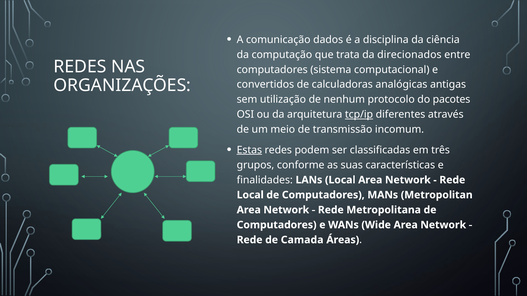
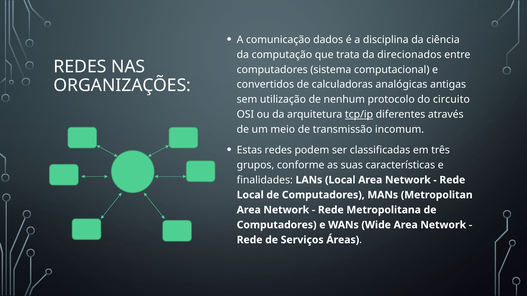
pacotes: pacotes -> circuito
Estas underline: present -> none
Camada: Camada -> Serviços
